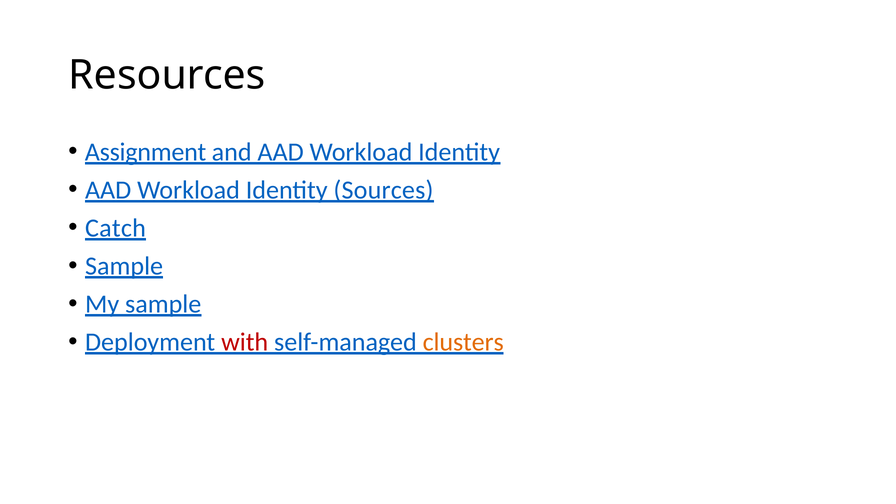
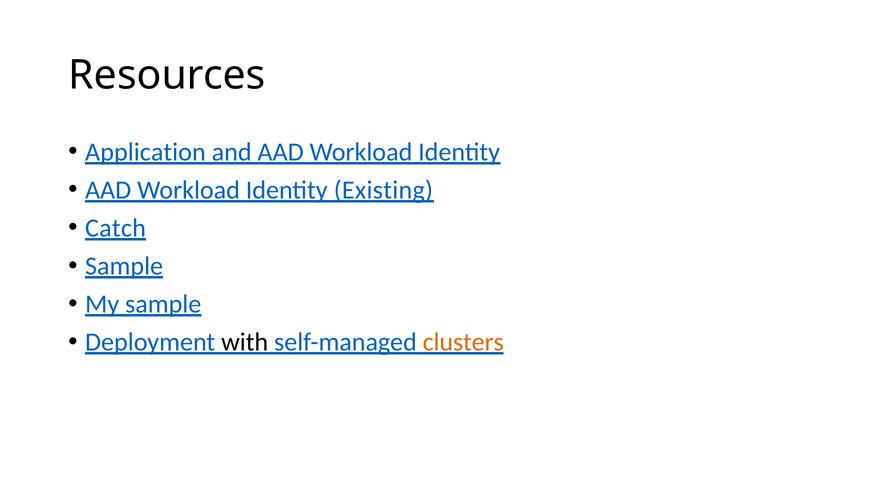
Assignment: Assignment -> Application
Sources: Sources -> Existing
with colour: red -> black
